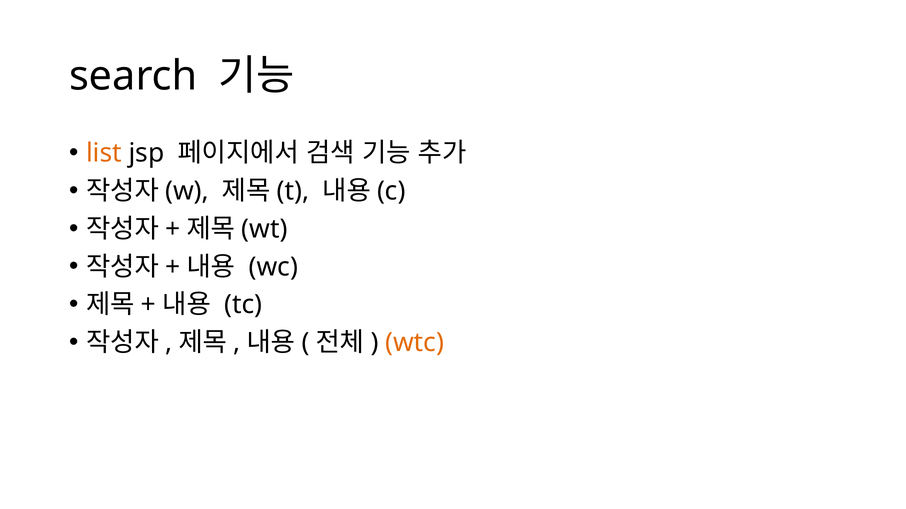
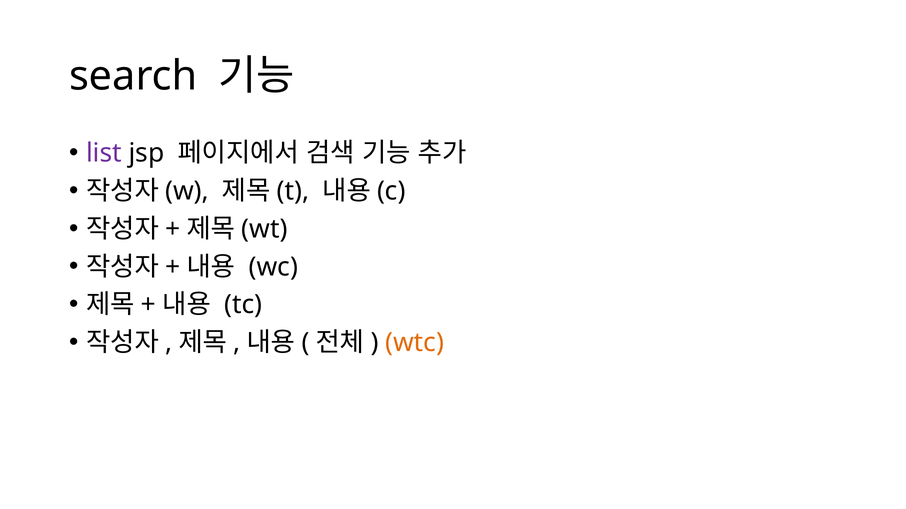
list colour: orange -> purple
